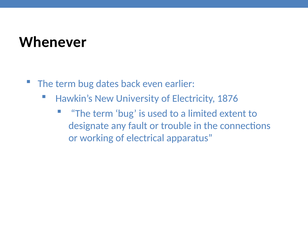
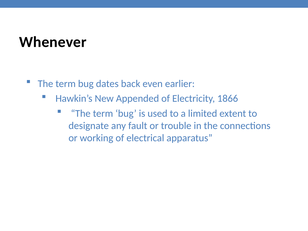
University: University -> Appended
1876: 1876 -> 1866
